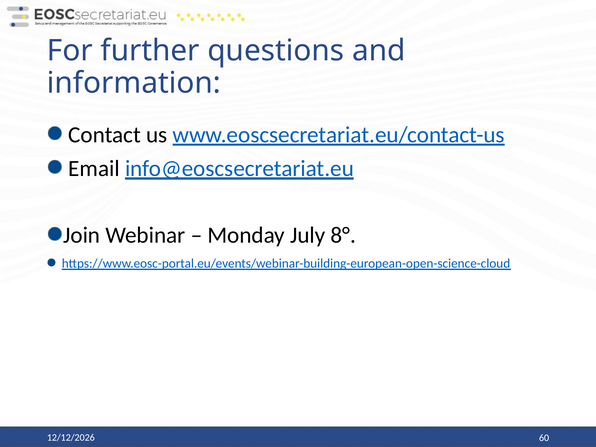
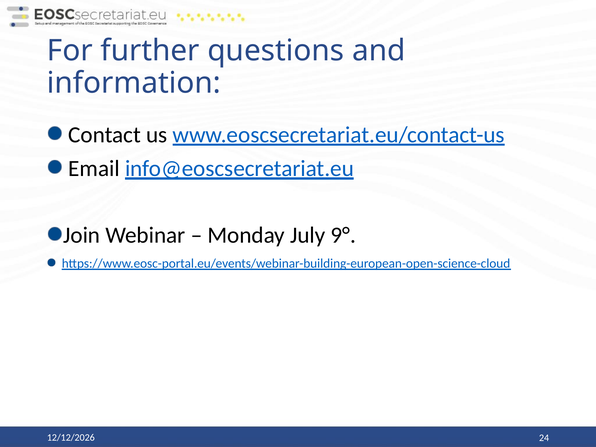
8°: 8° -> 9°
60: 60 -> 24
